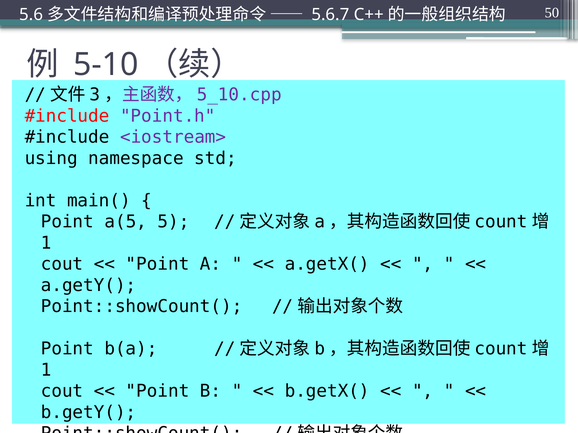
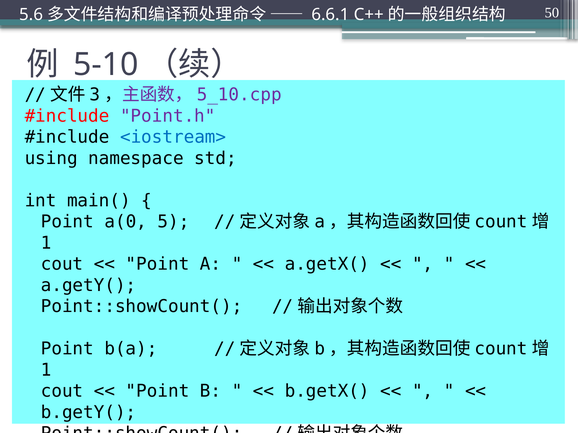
5.6.7: 5.6.7 -> 6.6.1
<iostream> colour: purple -> blue
a(5: a(5 -> a(0
